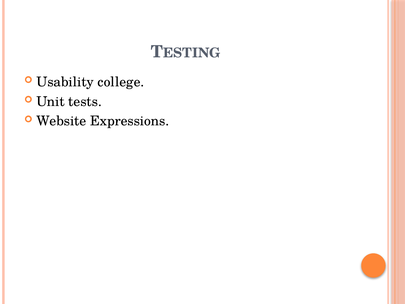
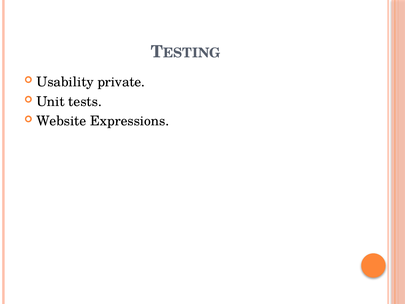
college: college -> private
